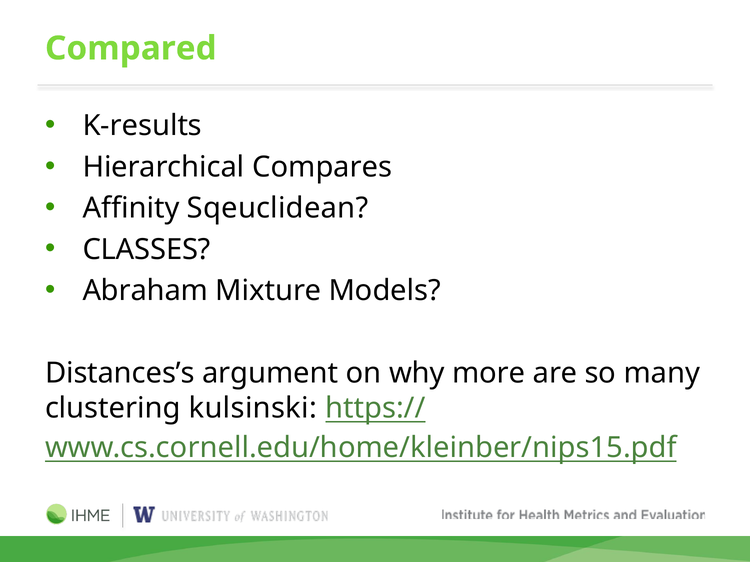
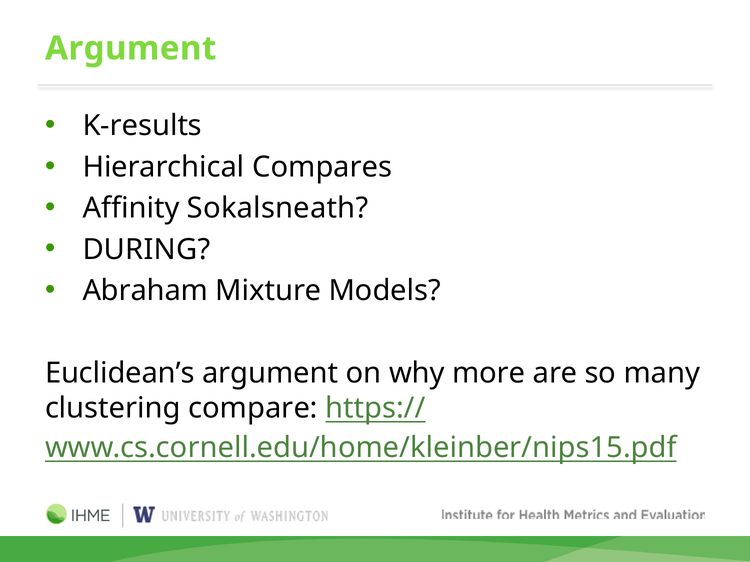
Compared at (131, 48): Compared -> Argument
Sqeuclidean: Sqeuclidean -> Sokalsneath
CLASSES: CLASSES -> DURING
Distances’s: Distances’s -> Euclidean’s
kulsinski: kulsinski -> compare
